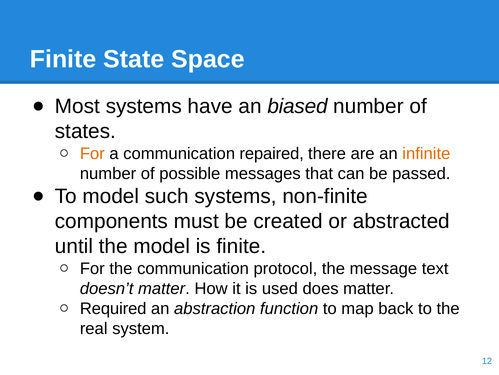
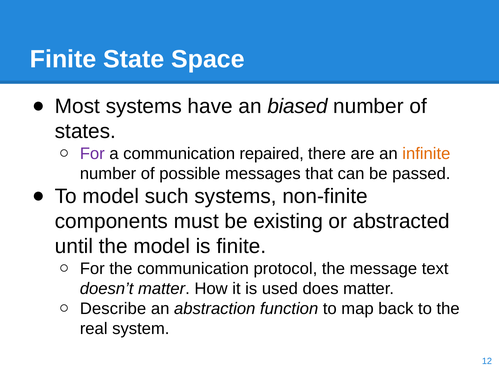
For at (92, 153) colour: orange -> purple
created: created -> existing
Required: Required -> Describe
